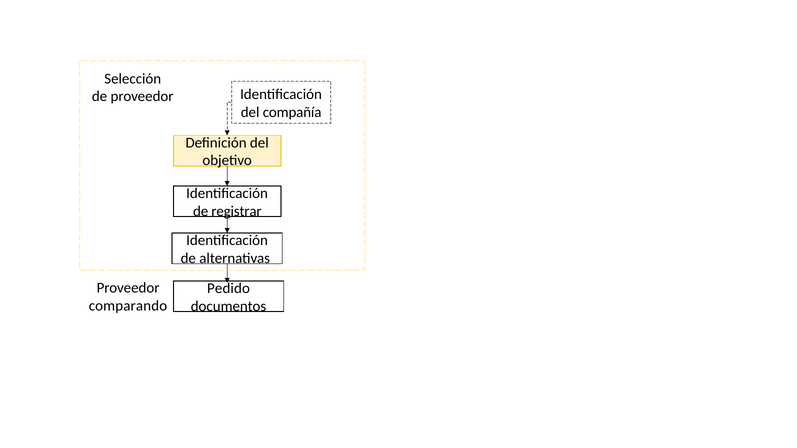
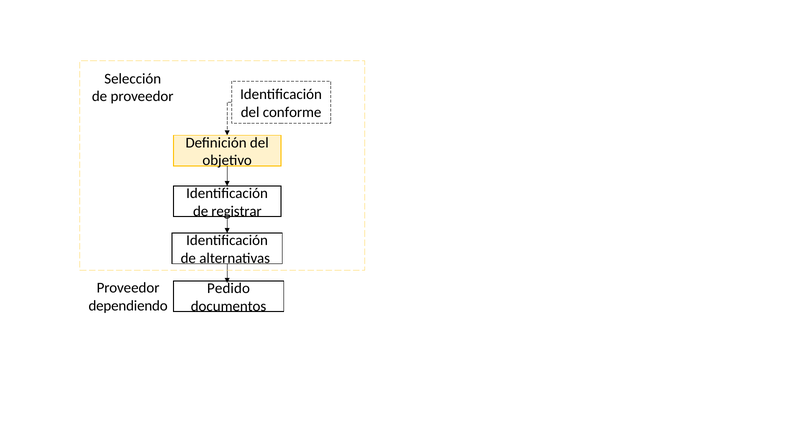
compañía: compañía -> conforme
comparando: comparando -> dependiendo
